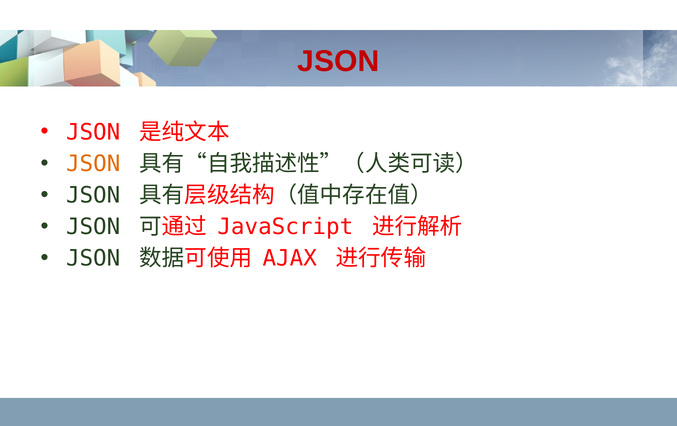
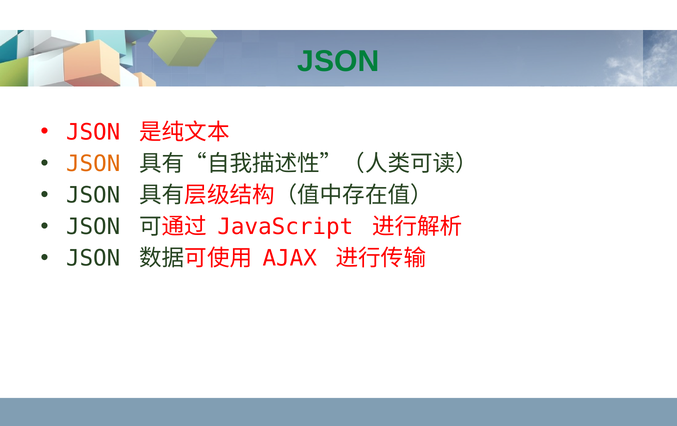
JSON at (338, 61) colour: red -> green
